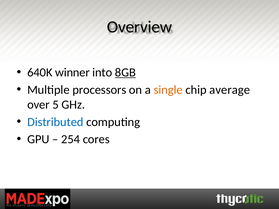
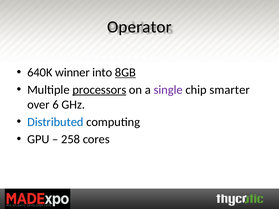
Overview: Overview -> Operator
processors underline: none -> present
single colour: orange -> purple
average: average -> smarter
5: 5 -> 6
254: 254 -> 258
